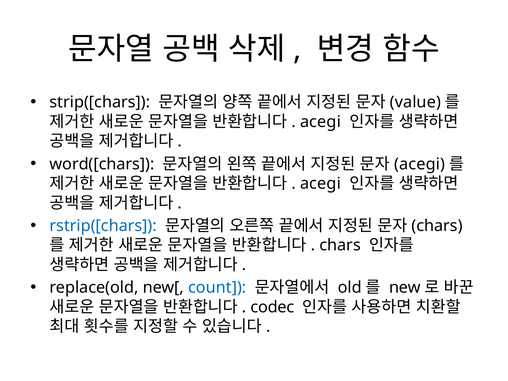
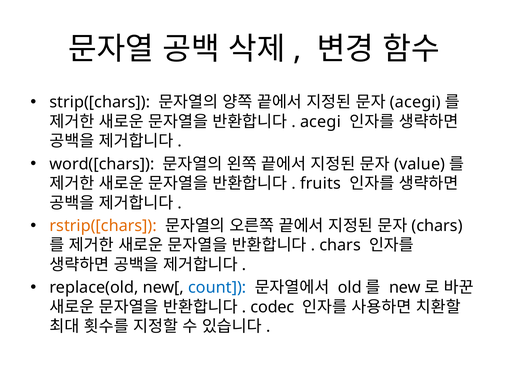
value at (415, 102): value -> acegi
acegi at (420, 164): acegi -> value
acegi at (320, 184): acegi -> fruits
rstrip([chars colour: blue -> orange
